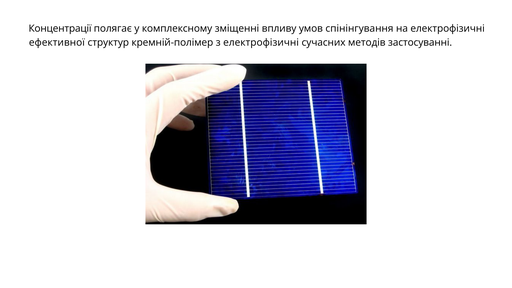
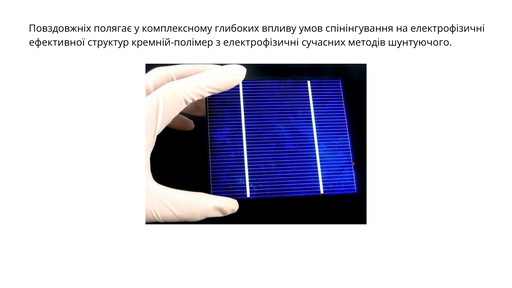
Концентрації: Концентрації -> Повздовжніх
зміщенні: зміщенні -> глибоких
застосуванні: застосуванні -> шунтуючого
